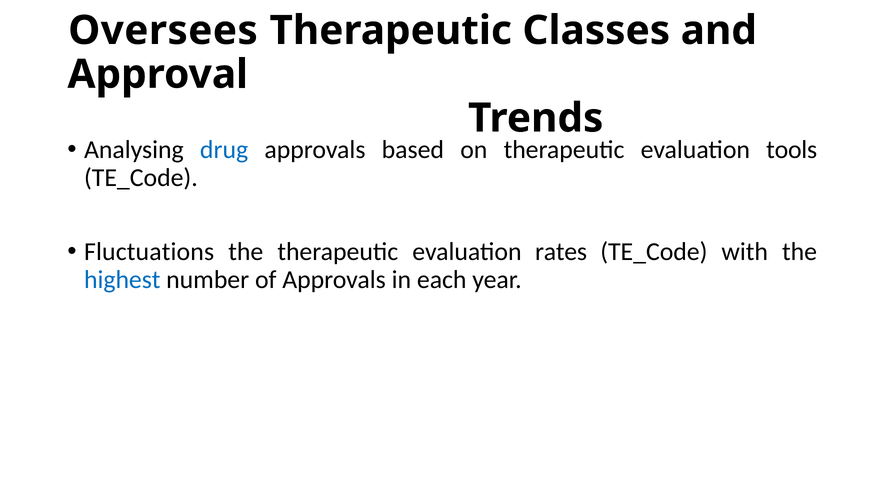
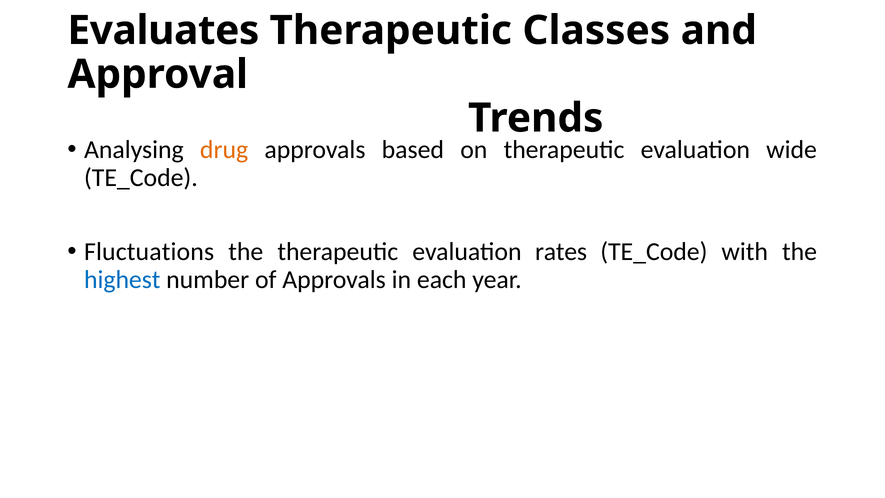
Oversees: Oversees -> Evaluates
drug colour: blue -> orange
tools: tools -> wide
